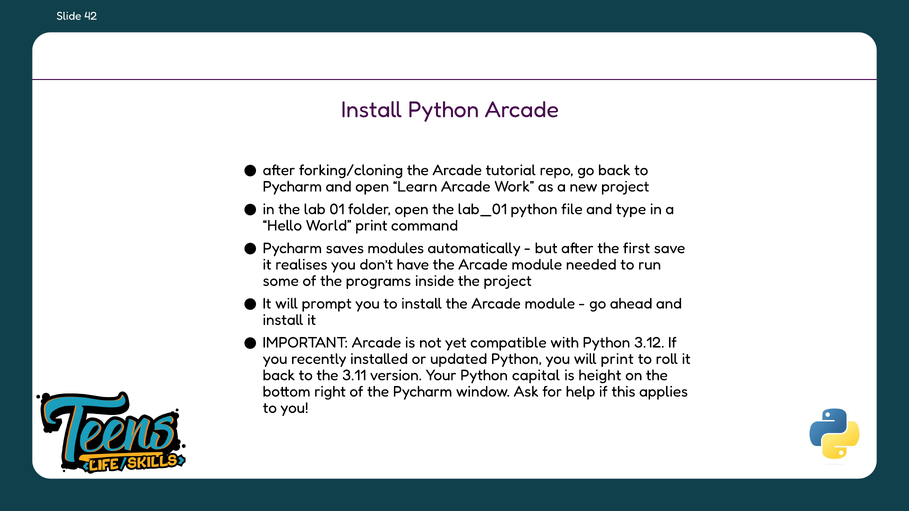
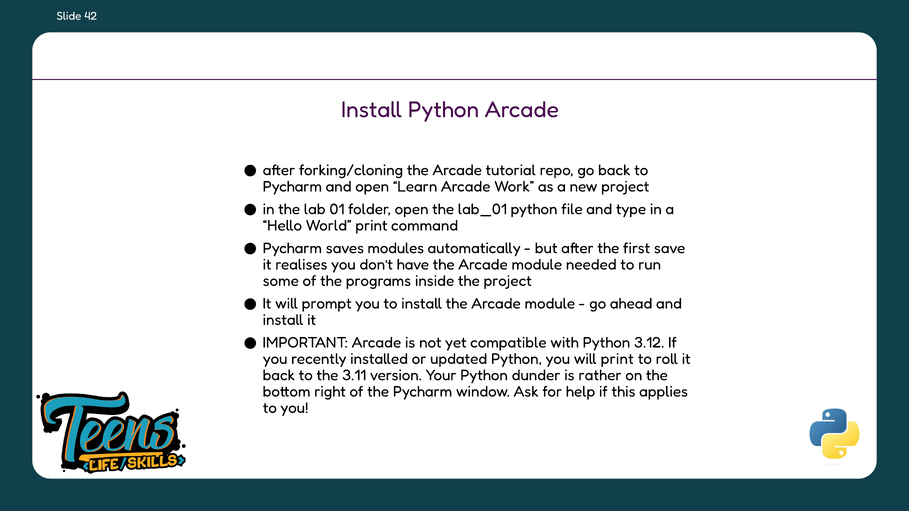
capital: capital -> dunder
height: height -> rather
